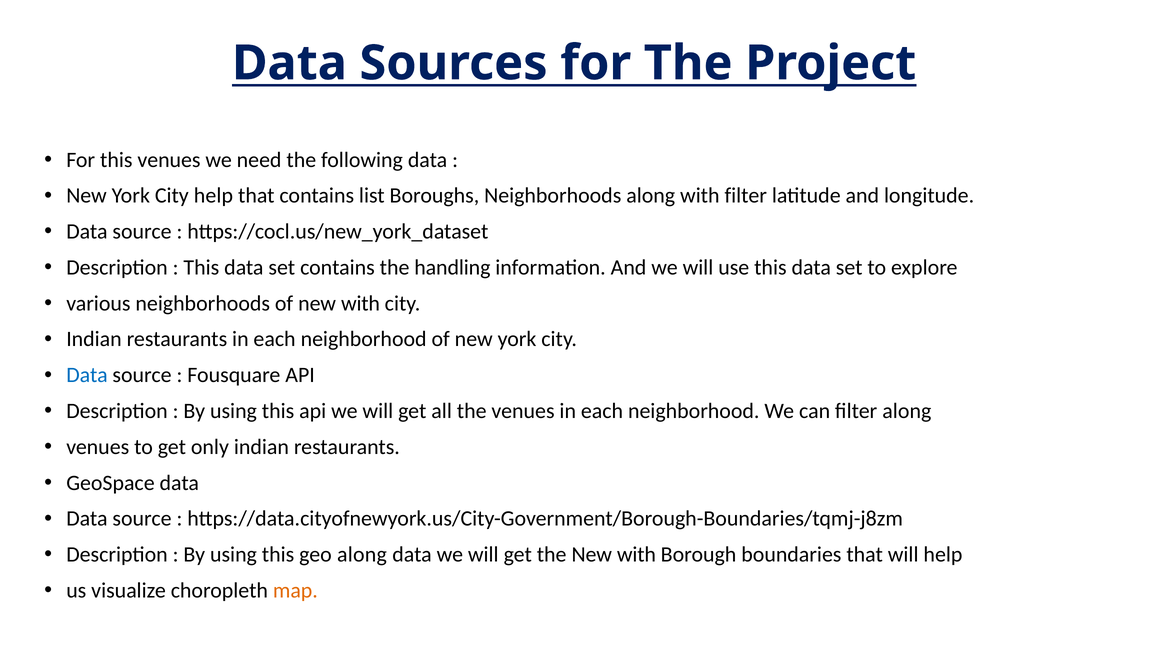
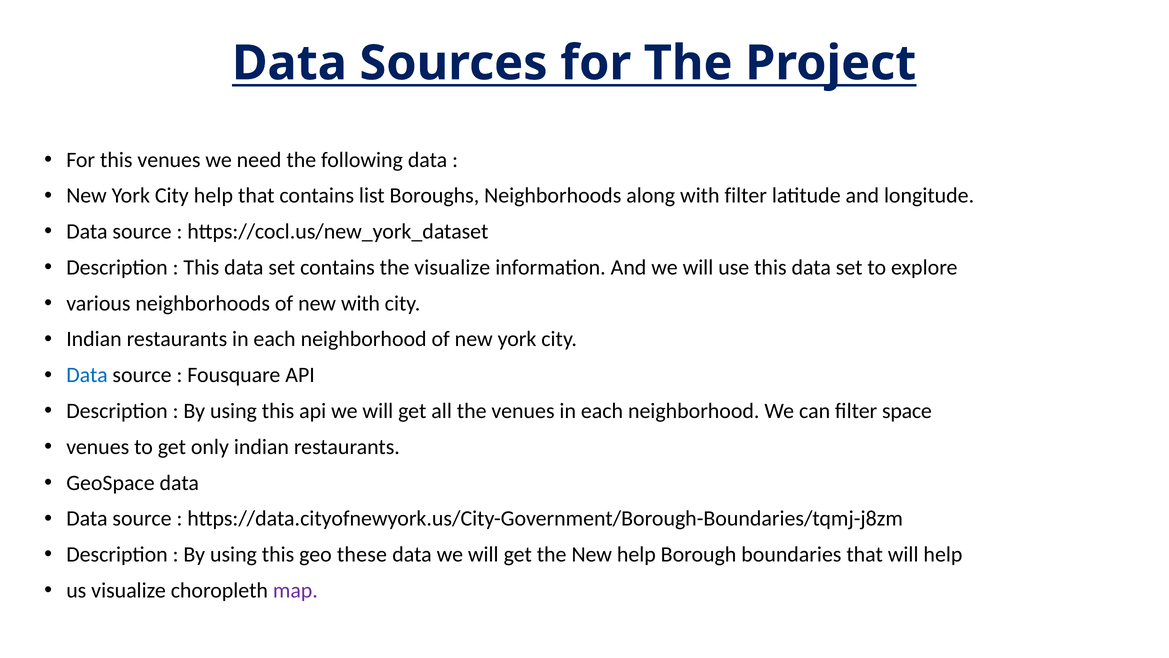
the handling: handling -> visualize
filter along: along -> space
geo along: along -> these
the New with: with -> help
map colour: orange -> purple
